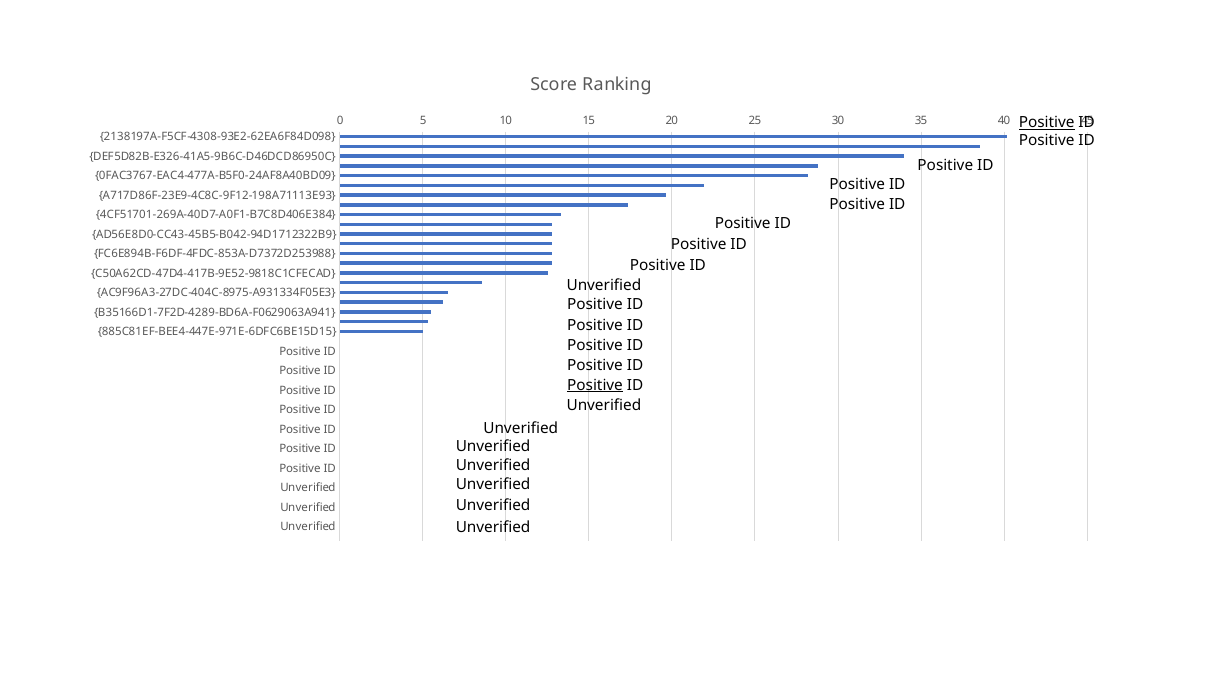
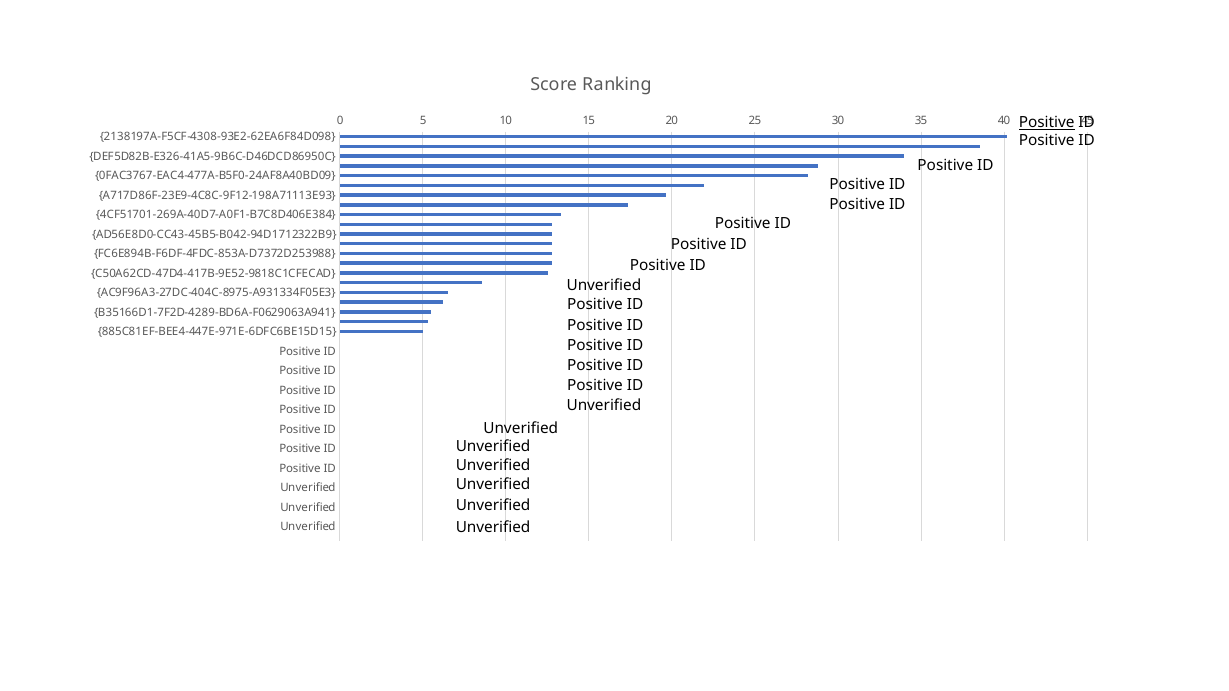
Positive at (595, 385) underline: present -> none
